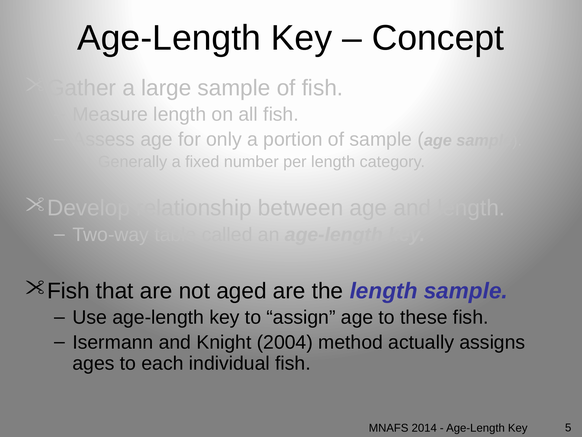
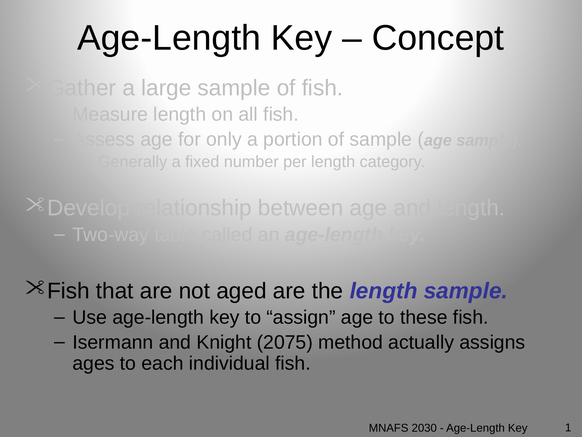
2004: 2004 -> 2075
2014: 2014 -> 2030
5: 5 -> 1
